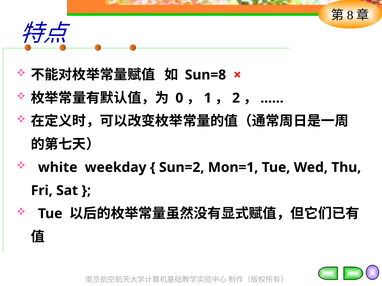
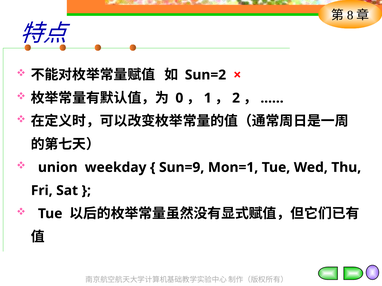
Sun=8: Sun=8 -> Sun=2
white: white -> union
Sun=2: Sun=2 -> Sun=9
